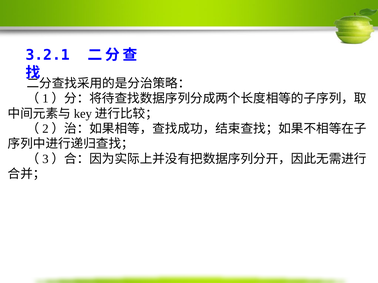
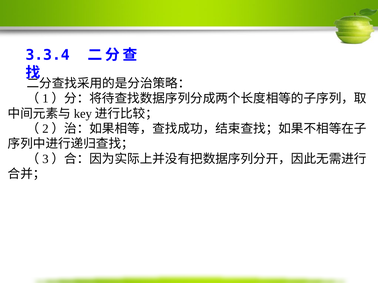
3.2.1: 3.2.1 -> 3.3.4
